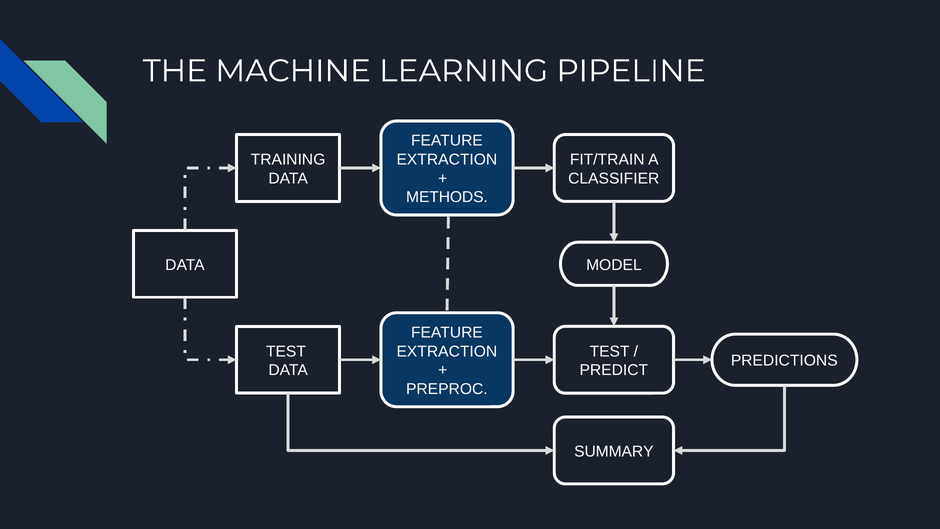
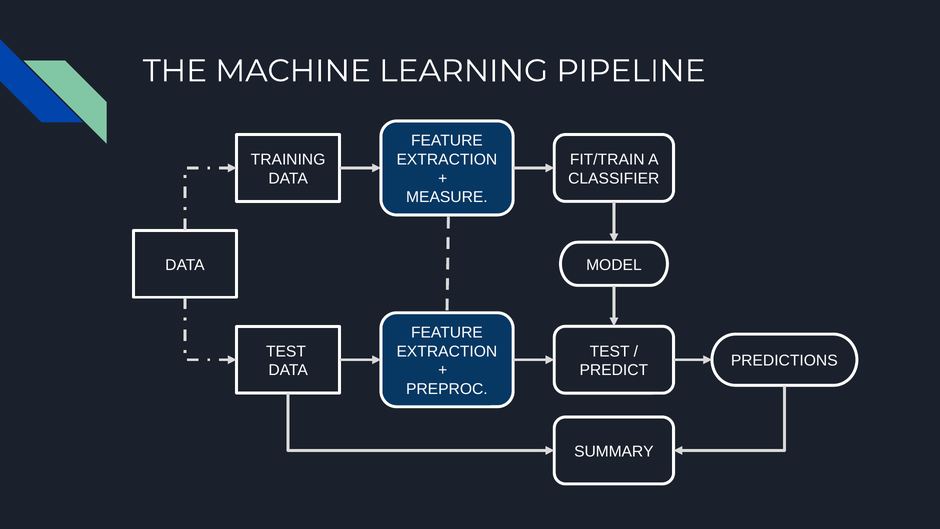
METHODS: METHODS -> MEASURE
